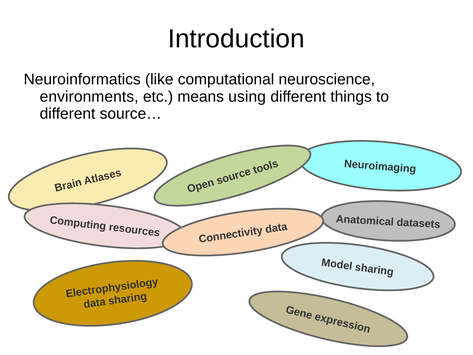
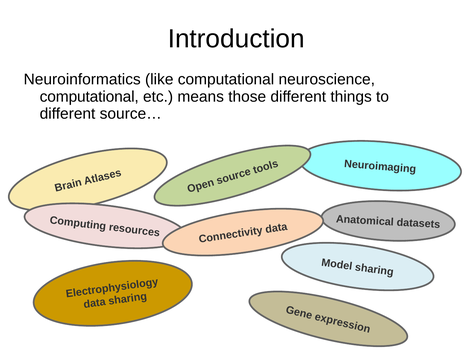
environments at (89, 96): environments -> computational
using: using -> those
